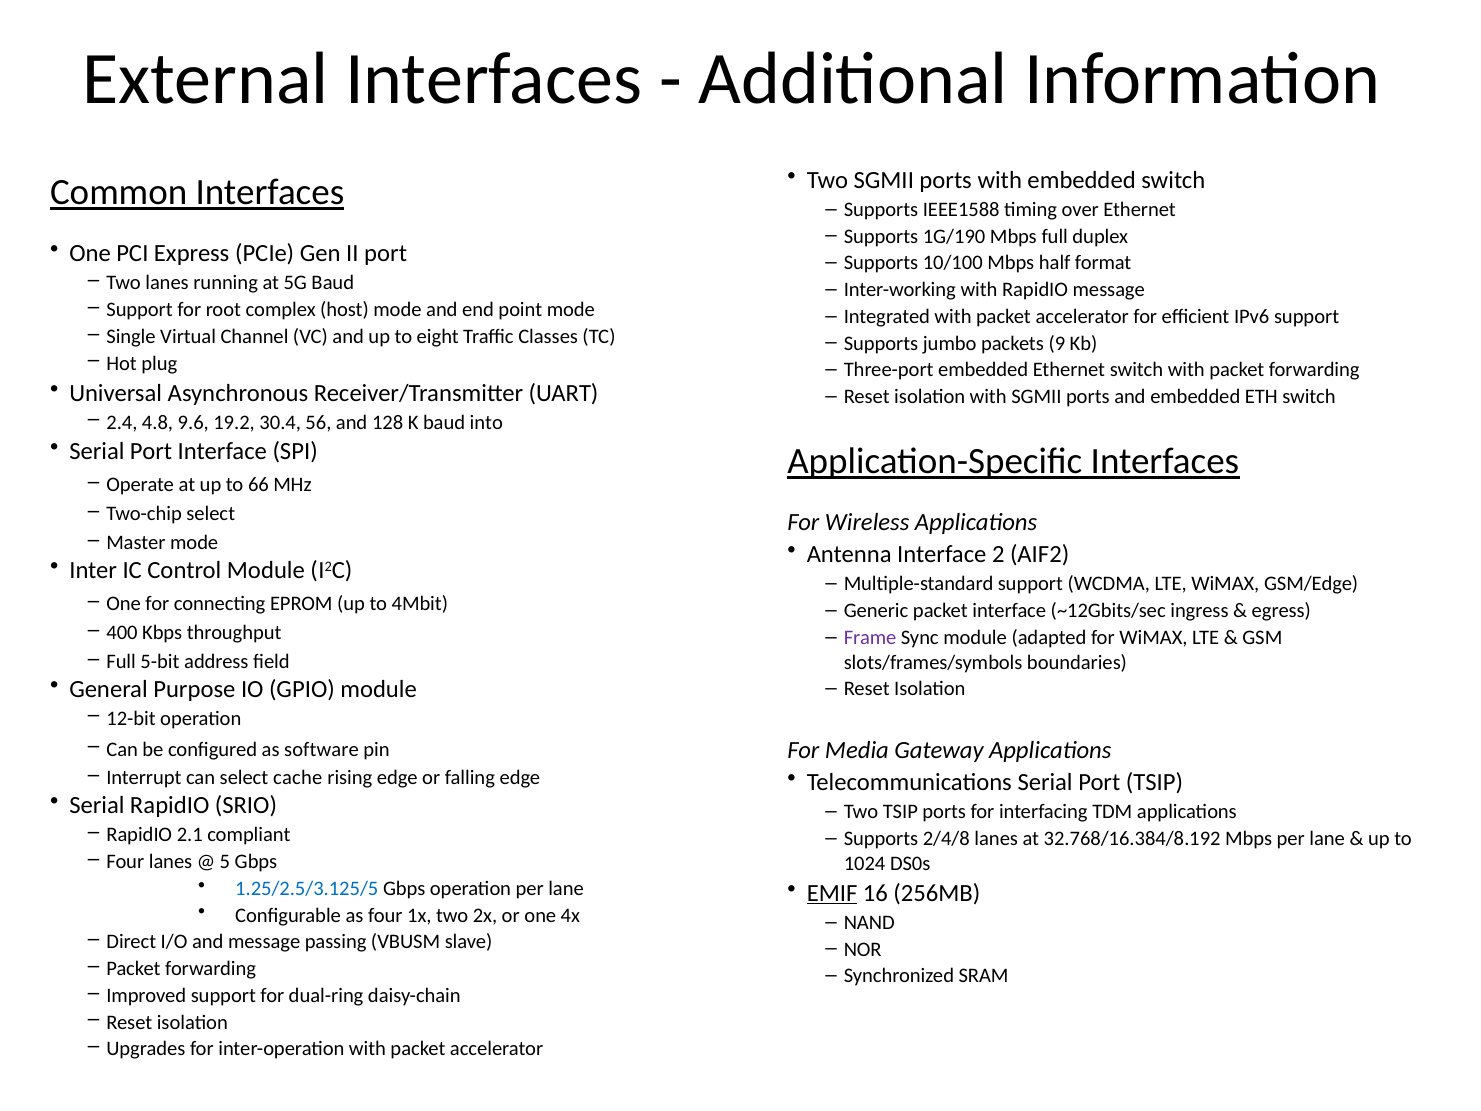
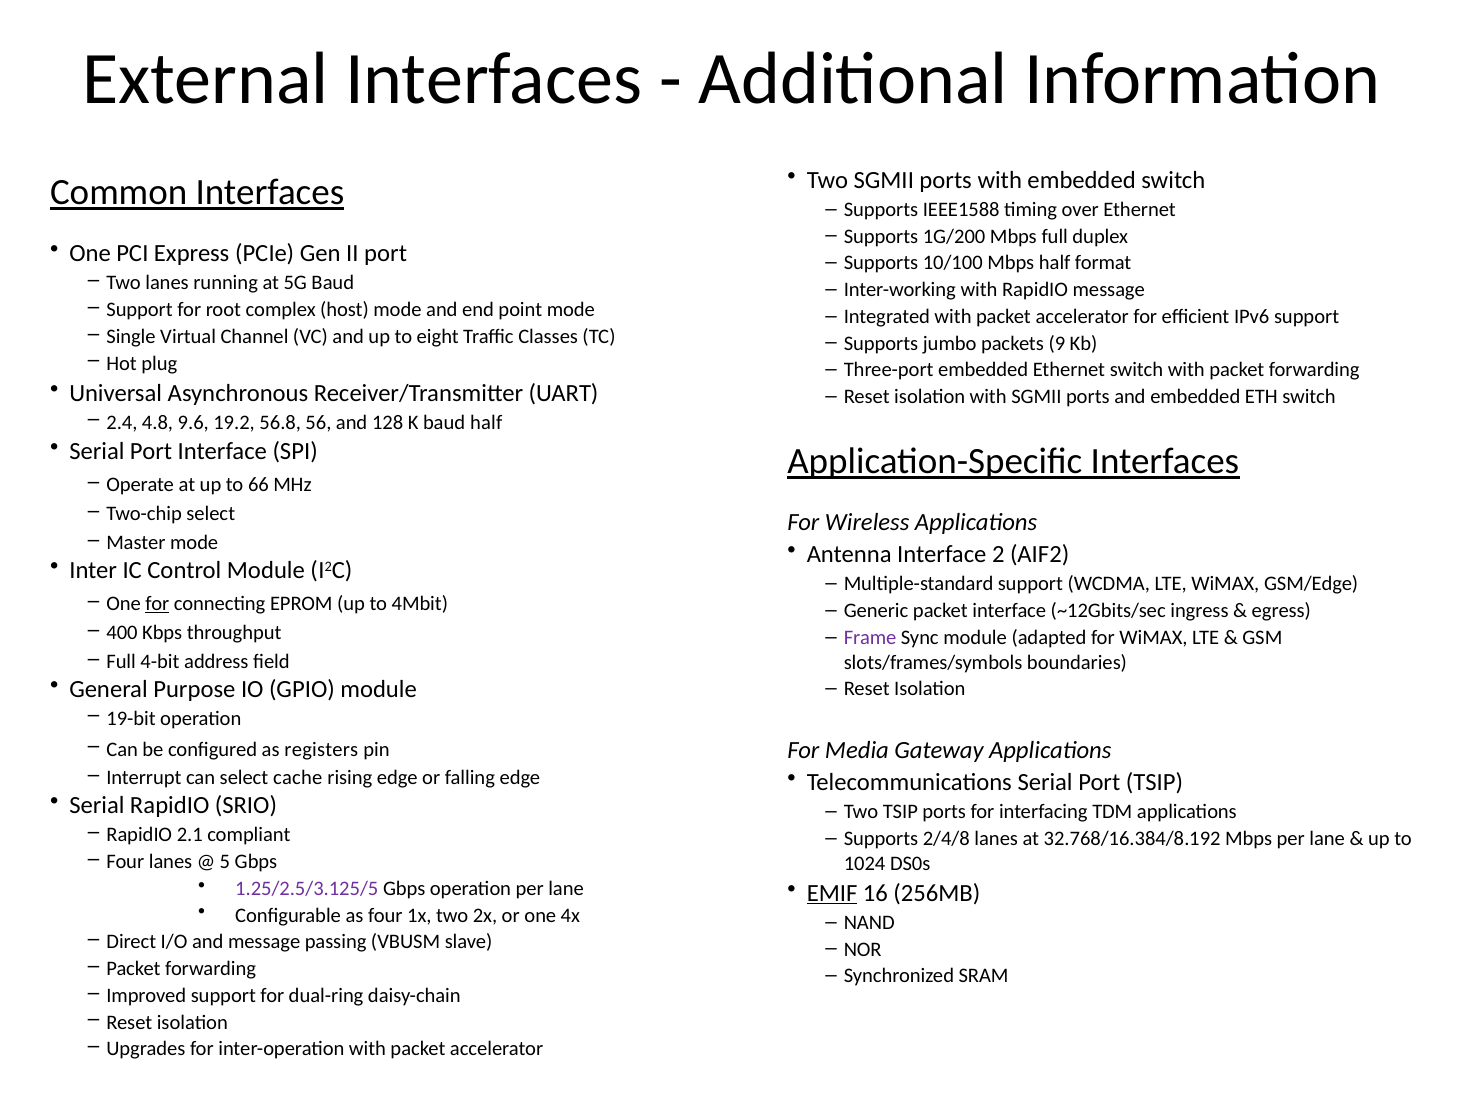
1G/190: 1G/190 -> 1G/200
30.4: 30.4 -> 56.8
baud into: into -> half
for at (157, 604) underline: none -> present
5-bit: 5-bit -> 4-bit
12-bit: 12-bit -> 19-bit
software: software -> registers
1.25/2.5/3.125/5 colour: blue -> purple
